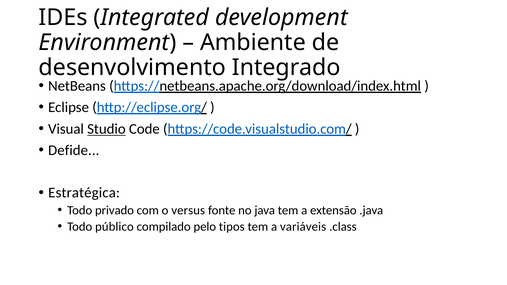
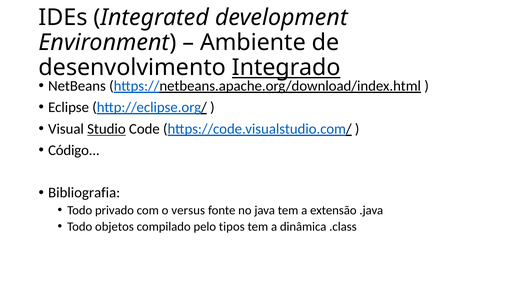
Integrado underline: none -> present
Defide: Defide -> Código
Estratégica: Estratégica -> Bibliografia
público: público -> objetos
variáveis: variáveis -> dinâmica
